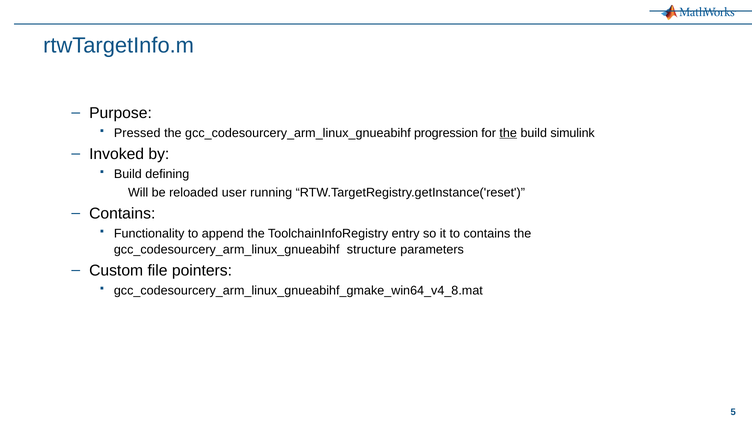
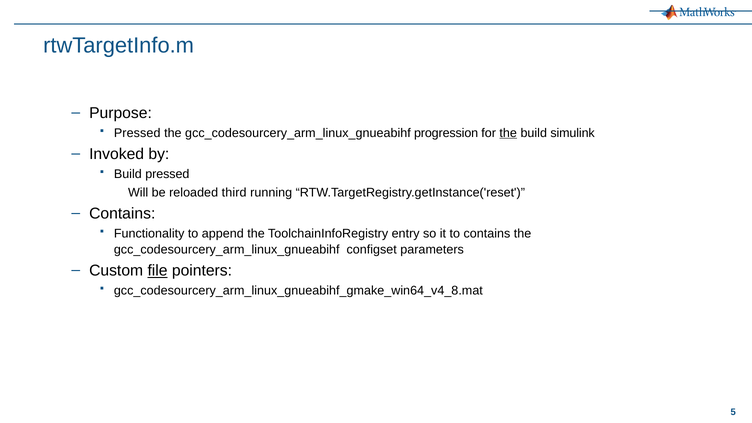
Build defining: defining -> pressed
user: user -> third
structure: structure -> configset
file underline: none -> present
